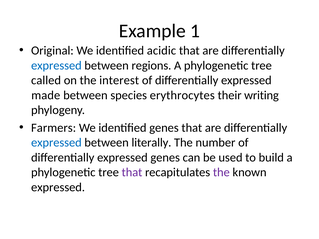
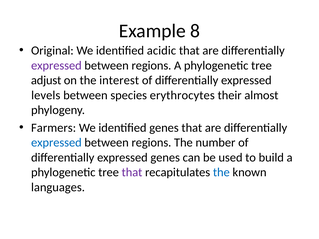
1: 1 -> 8
expressed at (56, 65) colour: blue -> purple
called: called -> adjust
made: made -> levels
writing: writing -> almost
literally at (151, 143): literally -> regions
the at (221, 173) colour: purple -> blue
expressed at (58, 187): expressed -> languages
